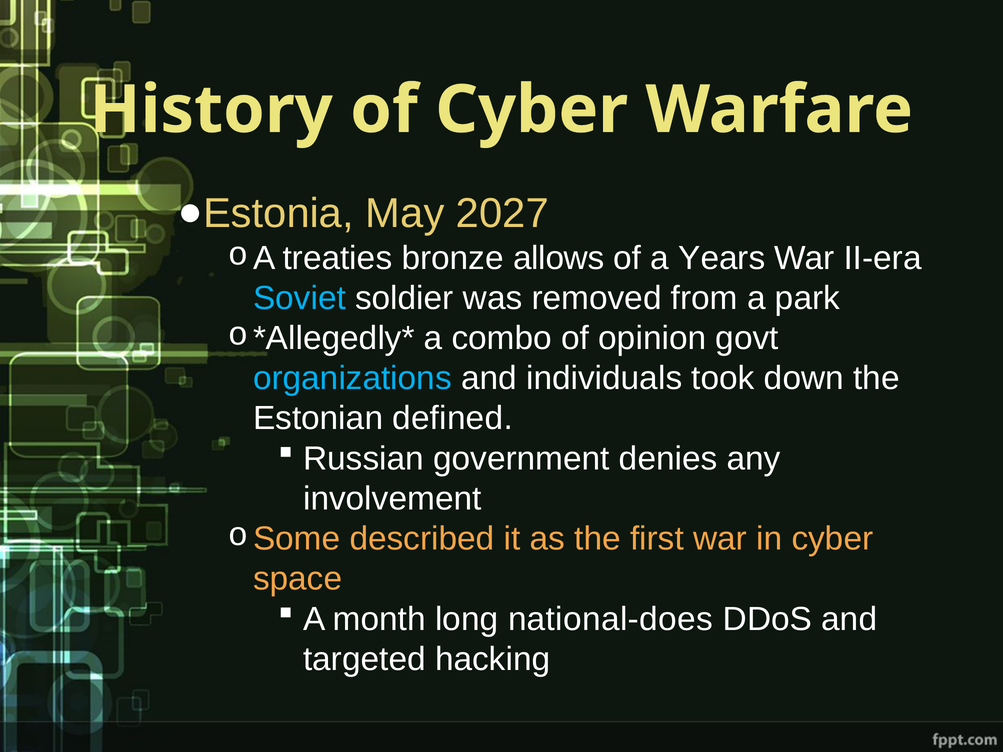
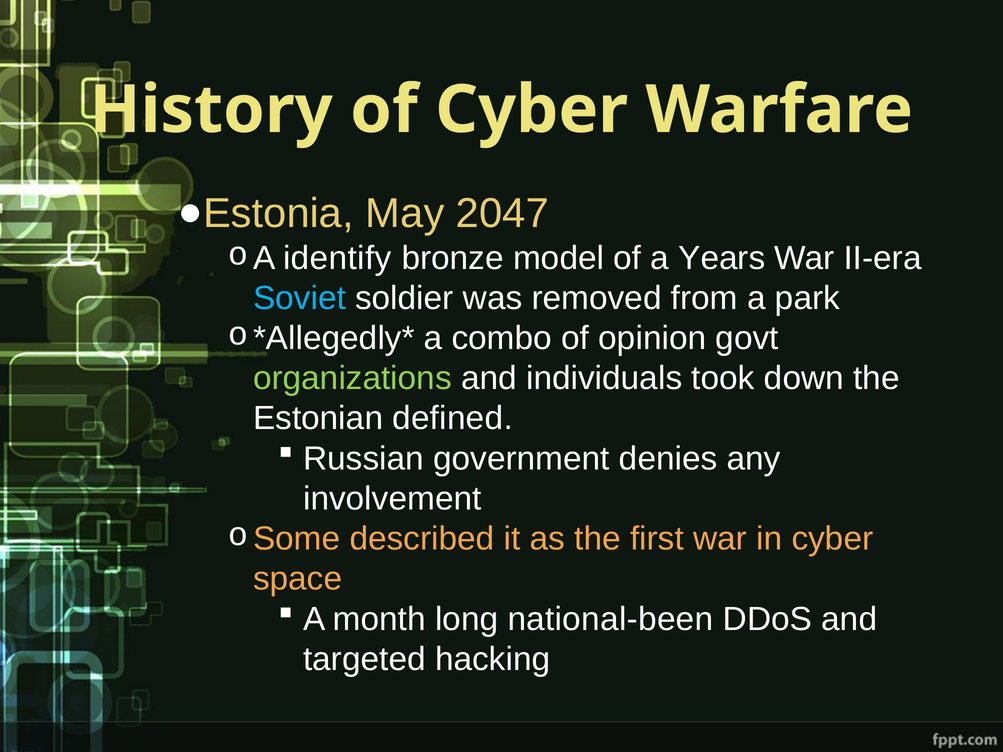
2027: 2027 -> 2047
treaties: treaties -> identify
allows: allows -> model
organizations colour: light blue -> light green
national-does: national-does -> national-been
